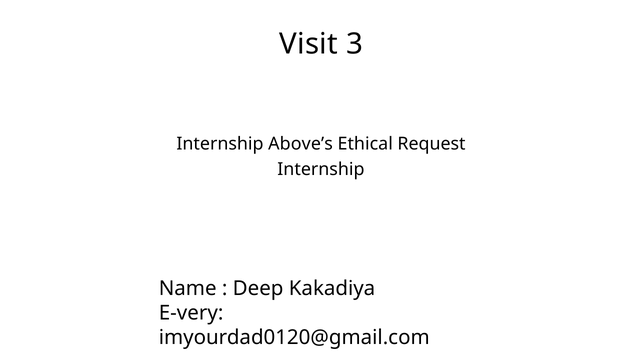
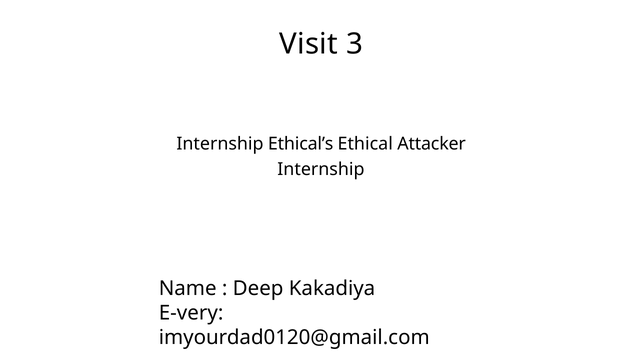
Above’s: Above’s -> Ethical’s
Request: Request -> Attacker
